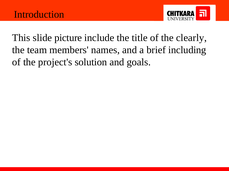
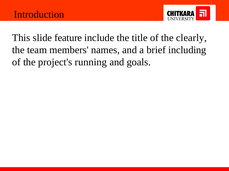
picture: picture -> feature
solution: solution -> running
